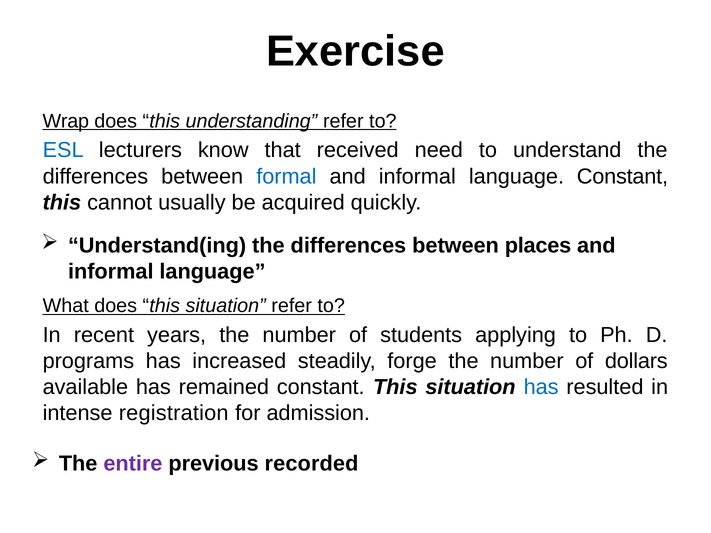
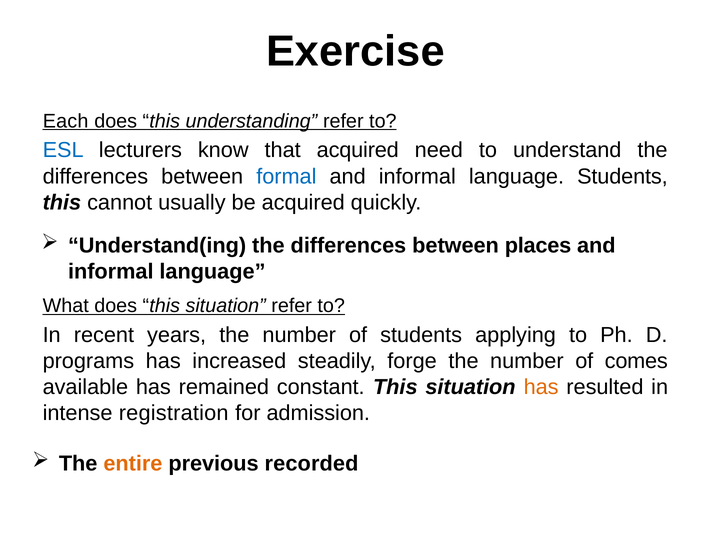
Wrap: Wrap -> Each
that received: received -> acquired
language Constant: Constant -> Students
dollars: dollars -> comes
has at (541, 387) colour: blue -> orange
entire colour: purple -> orange
